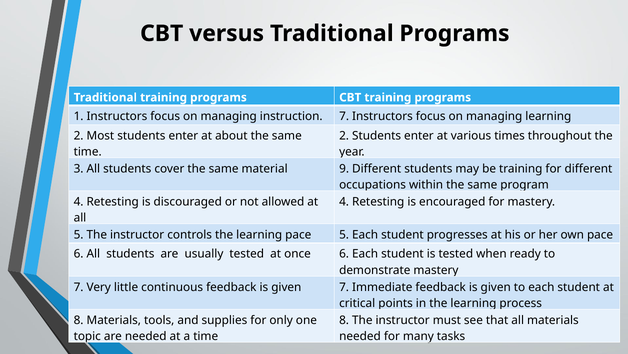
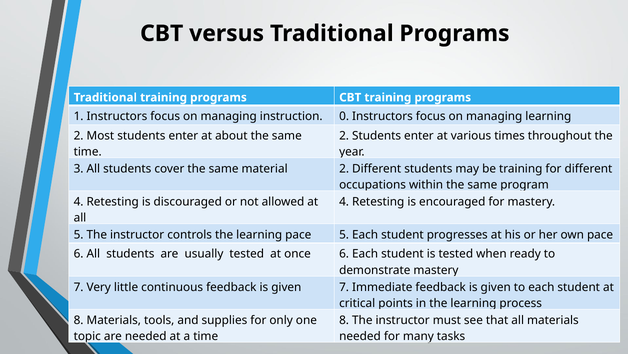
instruction 7: 7 -> 0
material 9: 9 -> 2
